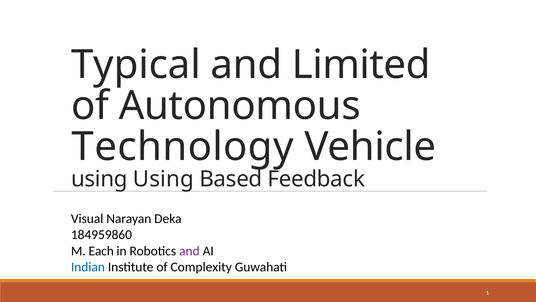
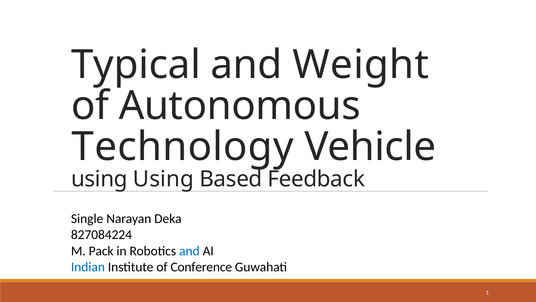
Limited: Limited -> Weight
Visual: Visual -> Single
184959860: 184959860 -> 827084224
Each: Each -> Pack
and at (189, 251) colour: purple -> blue
Complexity: Complexity -> Conference
